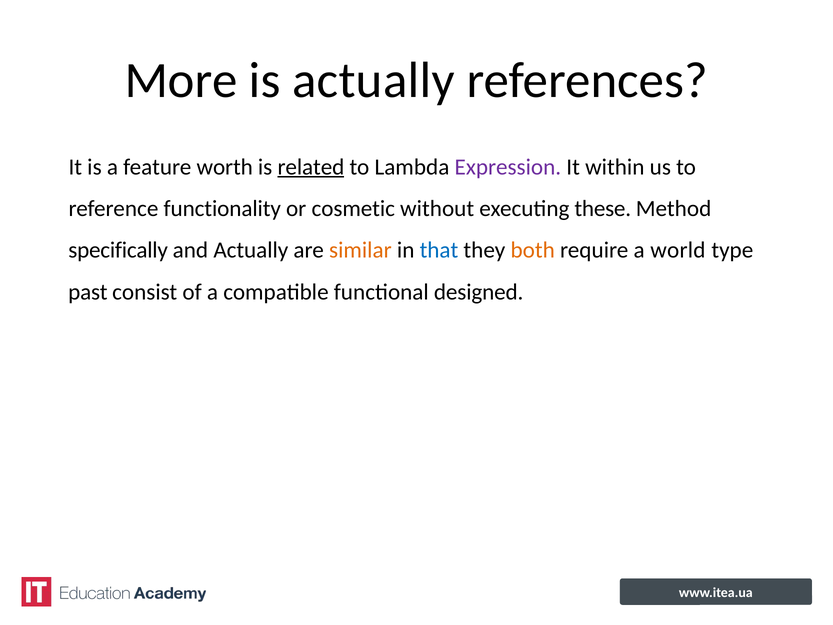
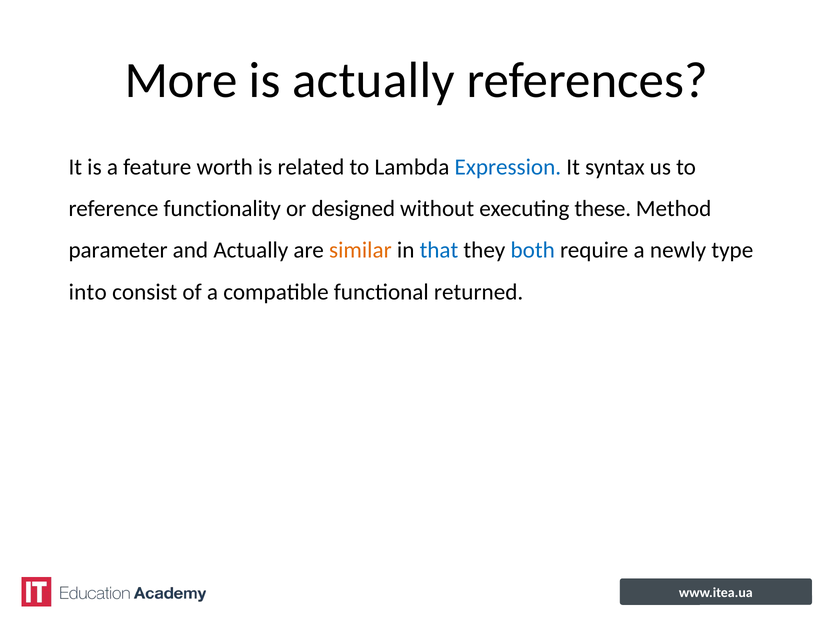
related underline: present -> none
Expression colour: purple -> blue
within: within -> syntax
cosmetic: cosmetic -> designed
specifically: specifically -> parameter
both colour: orange -> blue
world: world -> newly
past: past -> into
designed: designed -> returned
